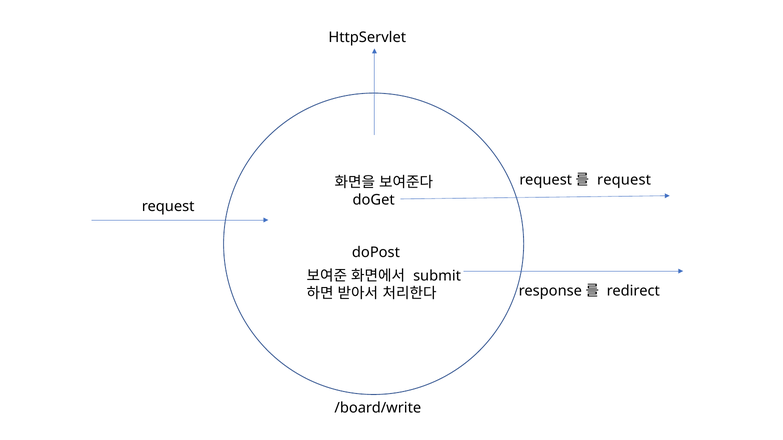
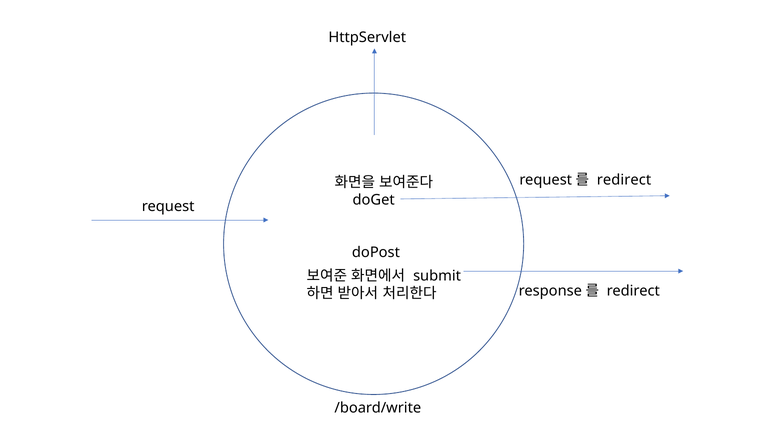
request at (624, 180): request -> redirect
